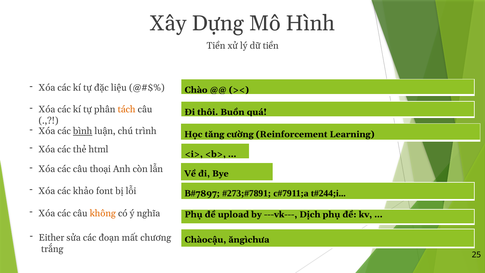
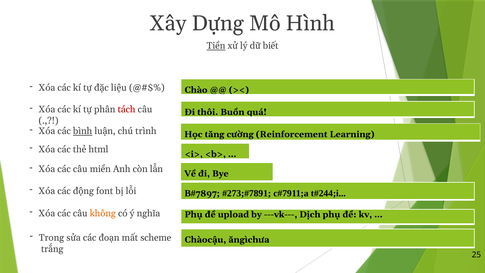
Tiền at (216, 46) underline: none -> present
dữ tiền: tiền -> biết
tách colour: orange -> red
thoại: thoại -> miền
khảo: khảo -> động
Either: Either -> Trong
chương: chương -> scheme
